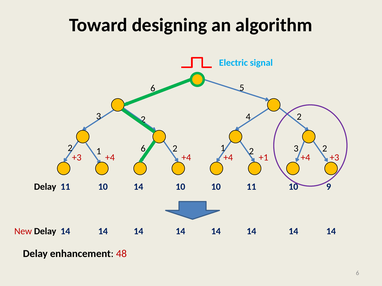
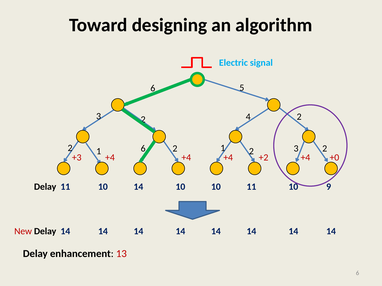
+1: +1 -> +2
+4 +3: +3 -> +0
48: 48 -> 13
